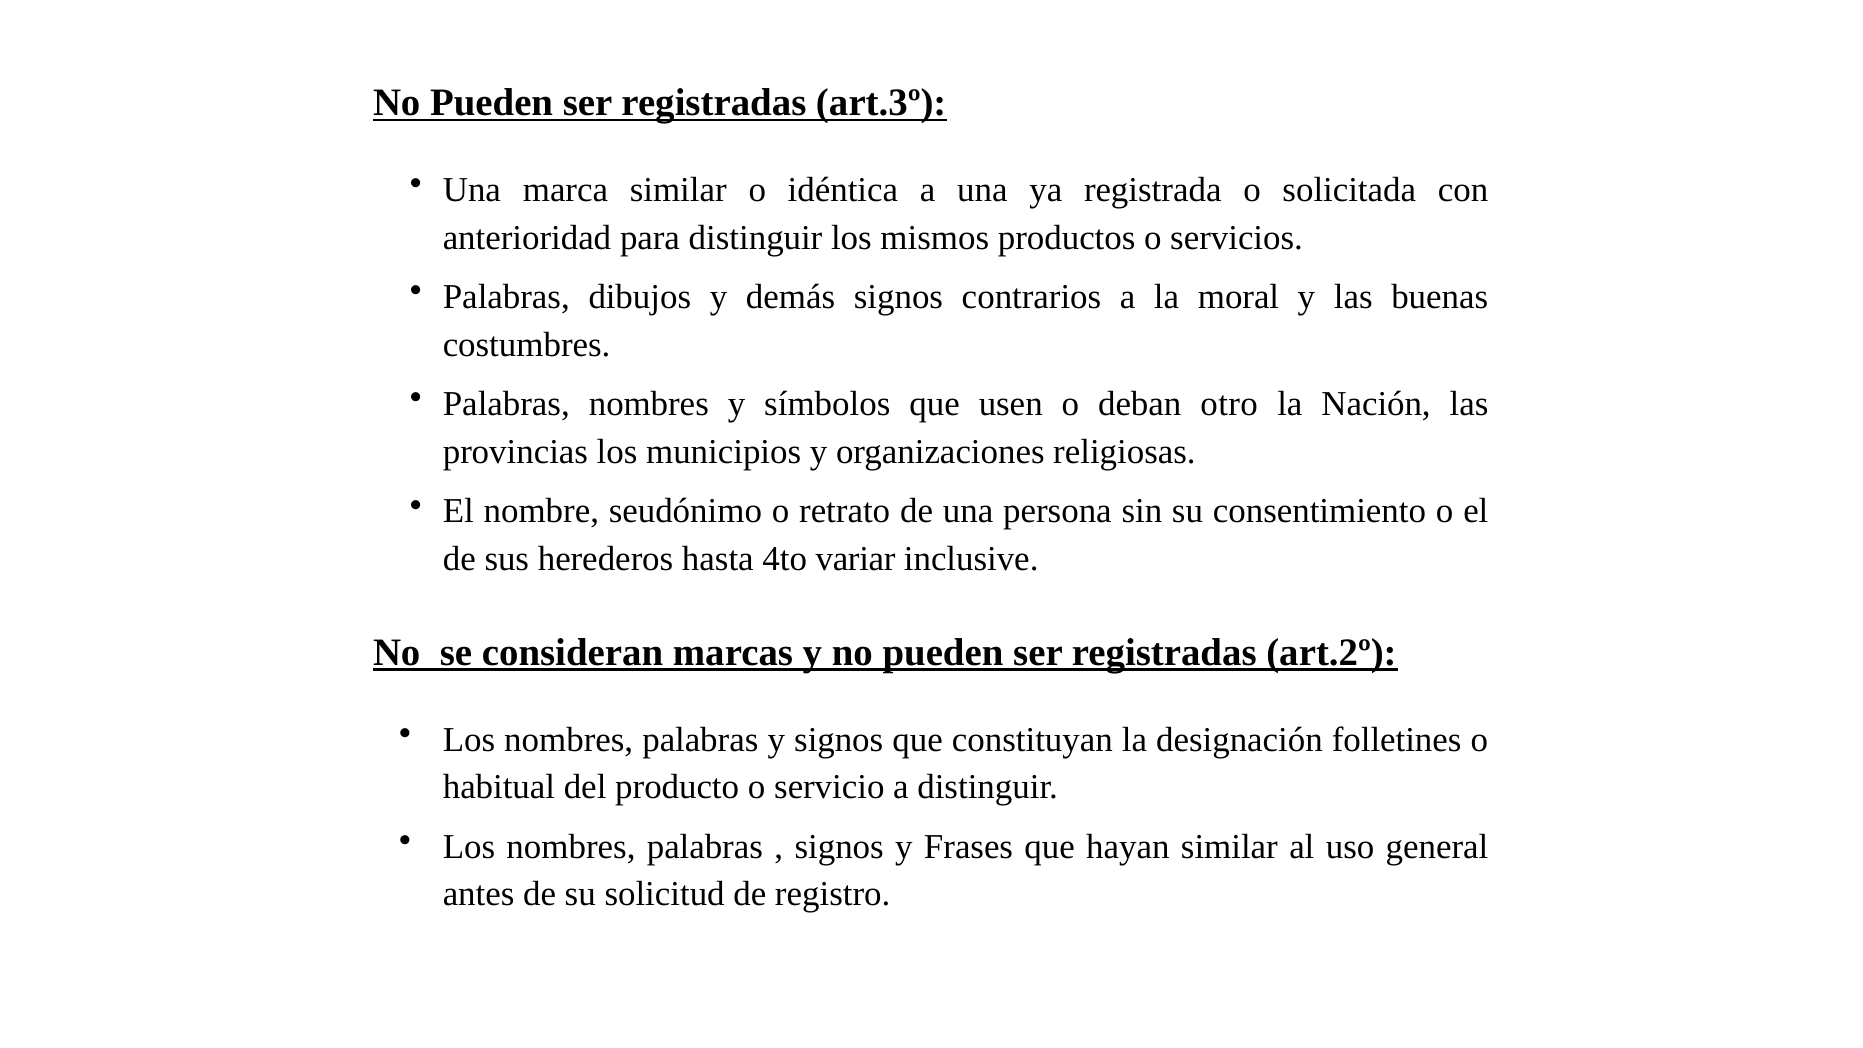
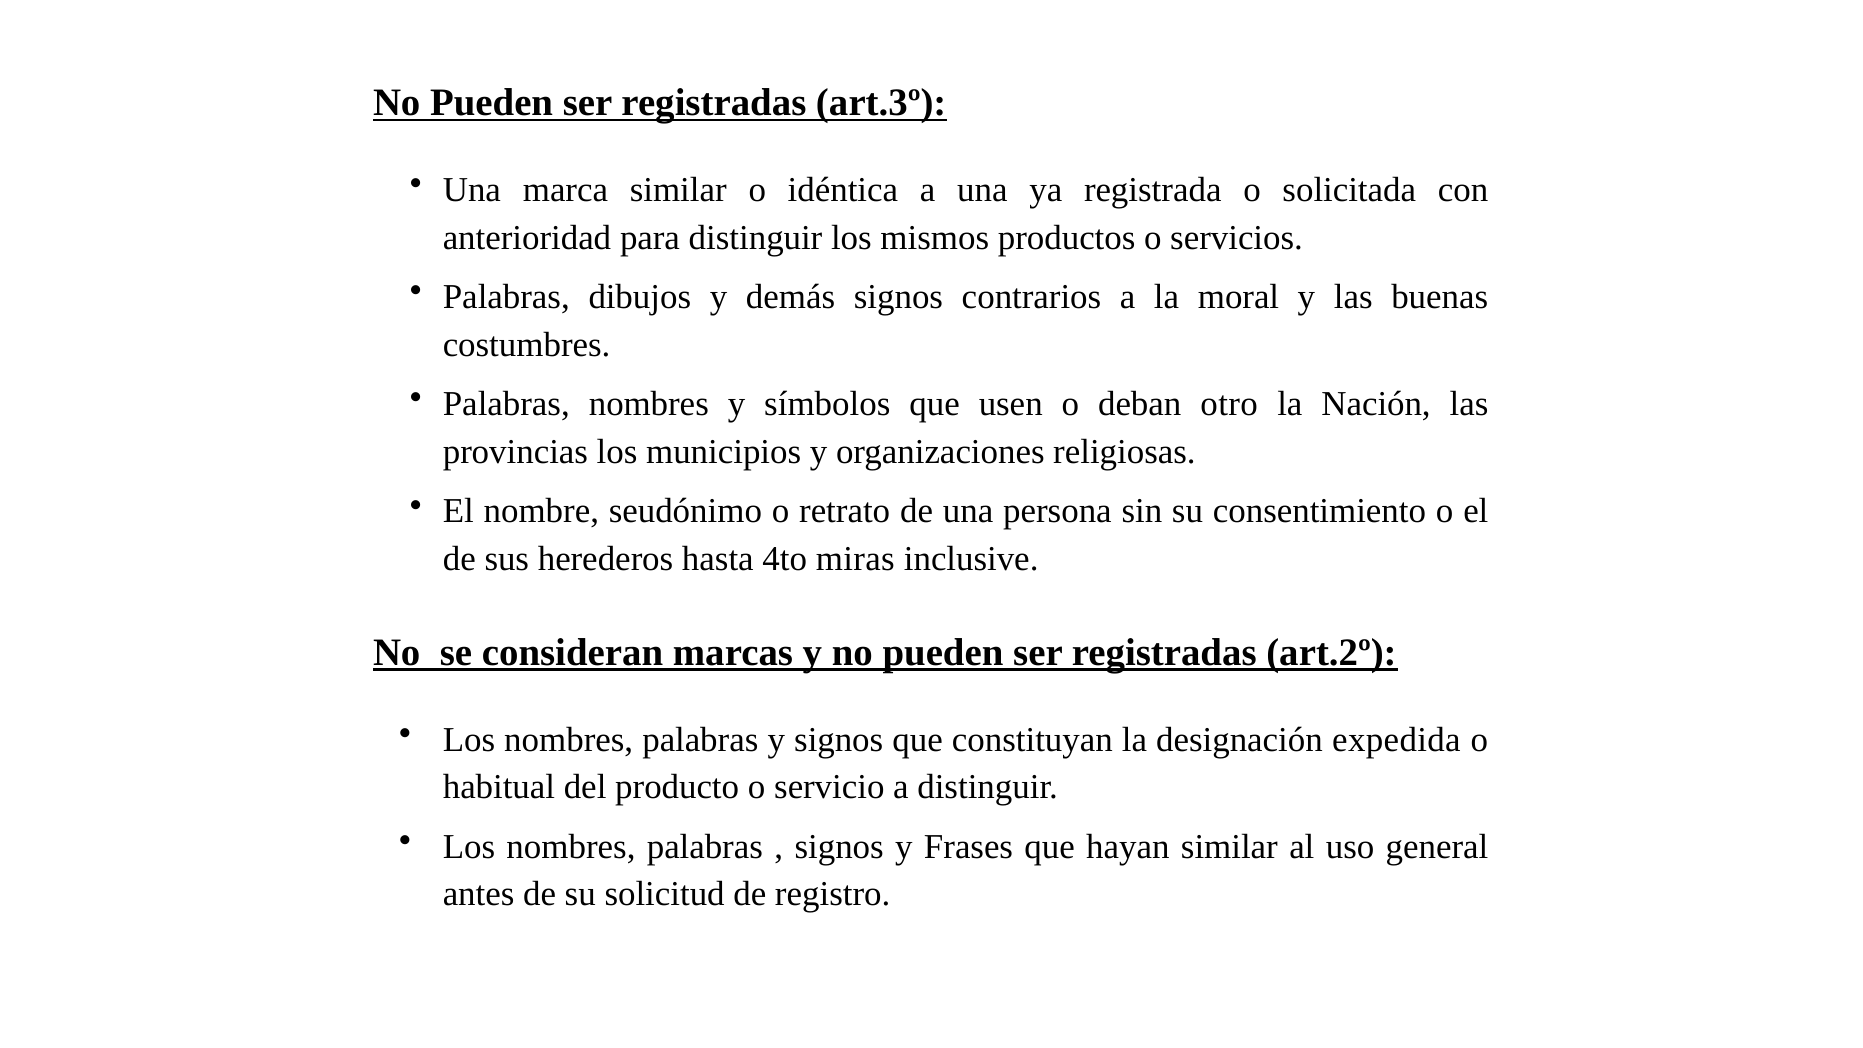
variar: variar -> miras
folletines: folletines -> expedida
